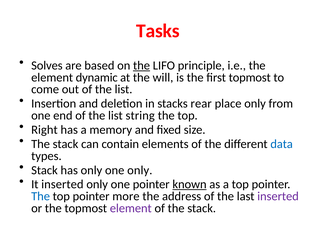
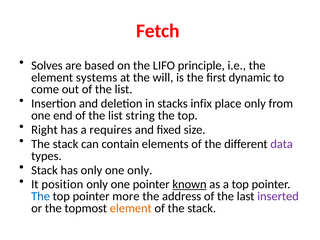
Tasks: Tasks -> Fetch
the at (142, 65) underline: present -> none
dynamic: dynamic -> systems
first topmost: topmost -> dynamic
rear: rear -> infix
memory: memory -> requires
data colour: blue -> purple
It inserted: inserted -> position
element at (131, 208) colour: purple -> orange
